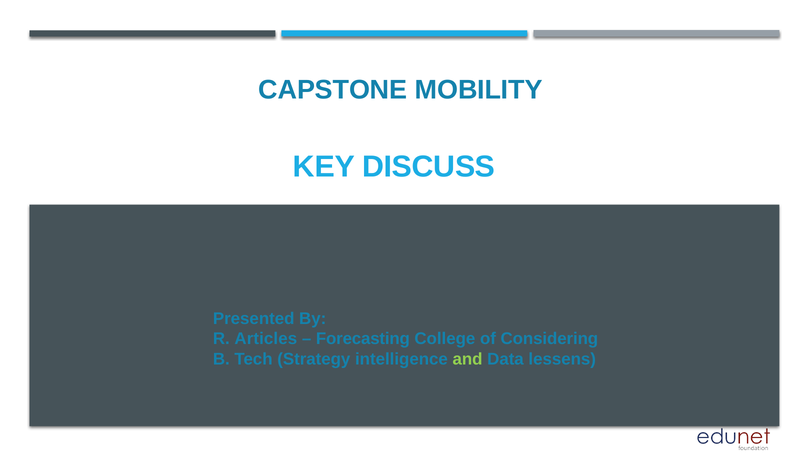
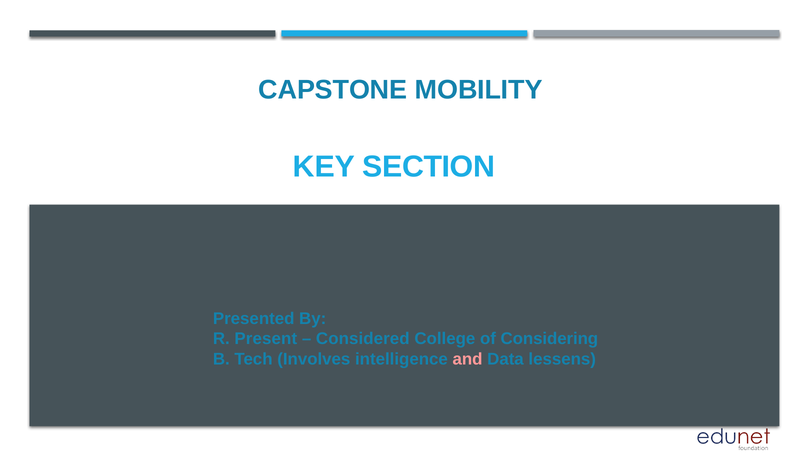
DISCUSS: DISCUSS -> SECTION
Articles: Articles -> Present
Forecasting: Forecasting -> Considered
Strategy: Strategy -> Involves
and colour: light green -> pink
